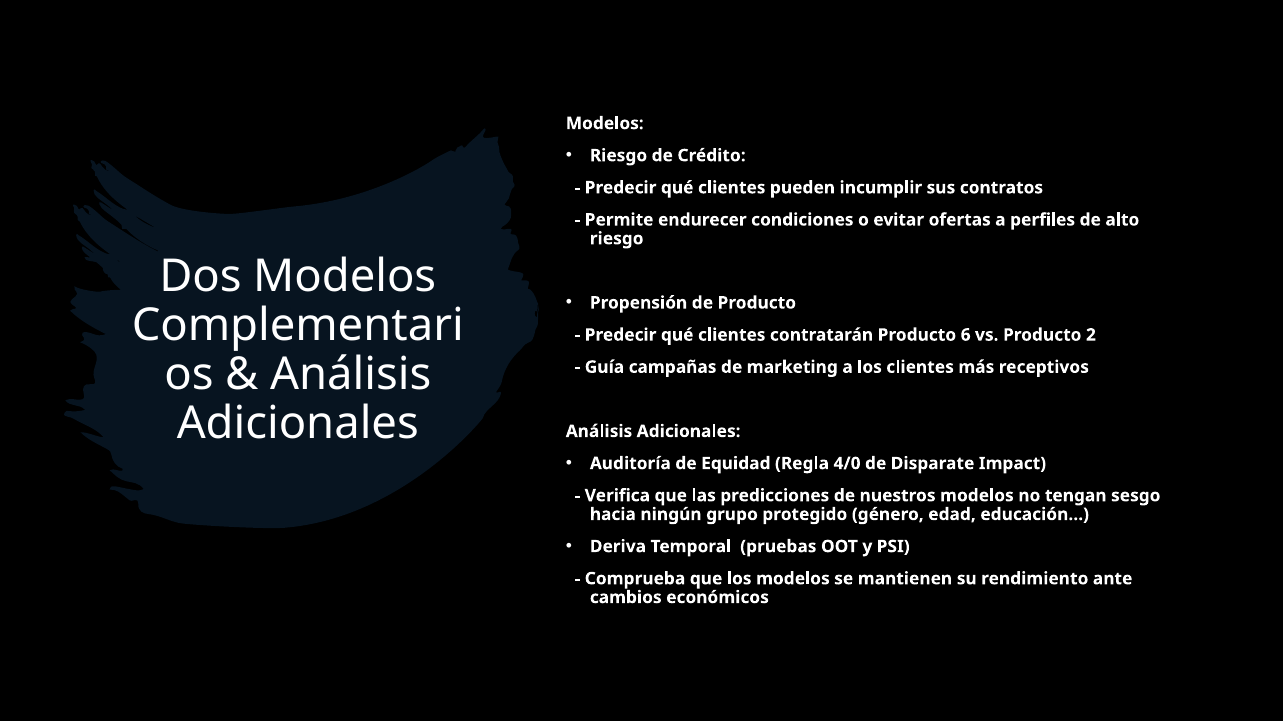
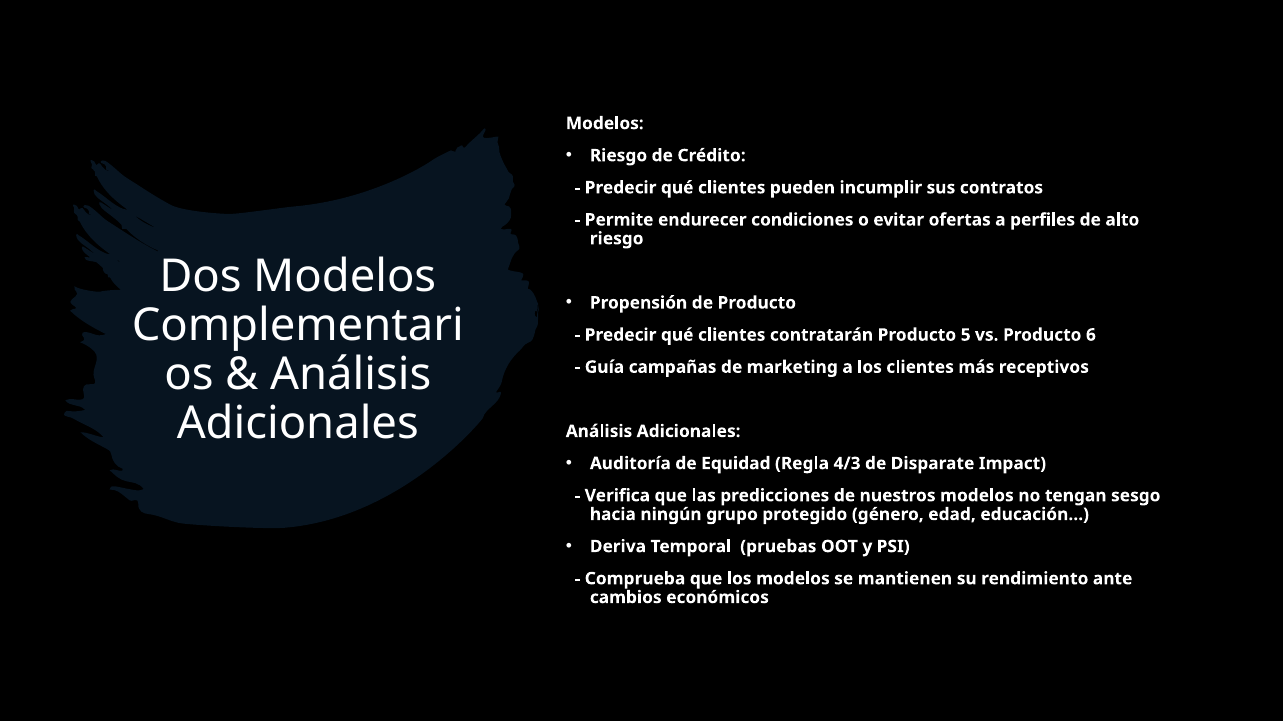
6: 6 -> 5
2: 2 -> 6
4/0: 4/0 -> 4/3
